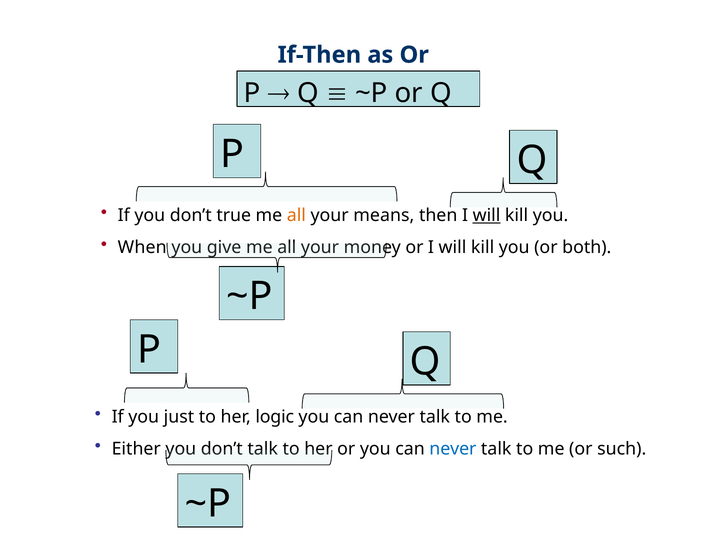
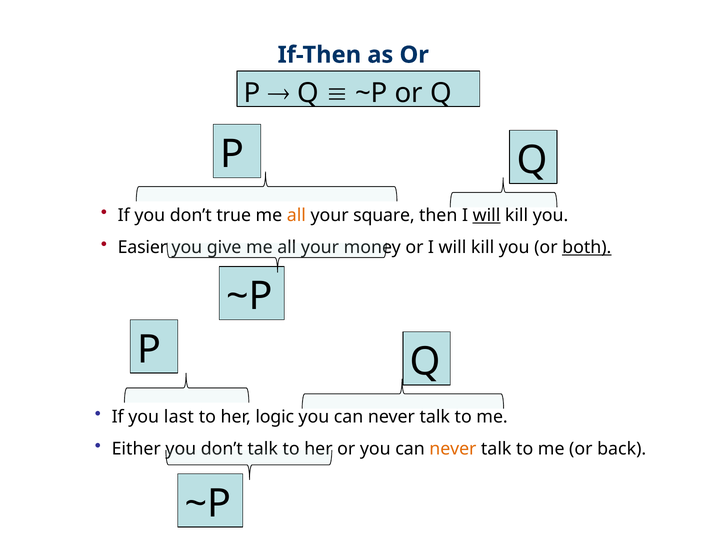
means: means -> square
When: When -> Easier
both underline: none -> present
just: just -> last
never at (453, 449) colour: blue -> orange
such: such -> back
